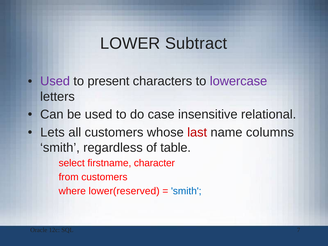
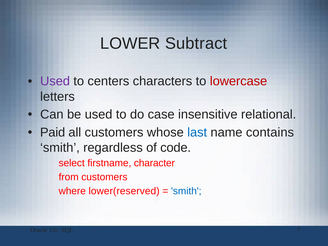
present: present -> centers
lowercase colour: purple -> red
Lets: Lets -> Paid
last colour: red -> blue
columns: columns -> contains
table: table -> code
